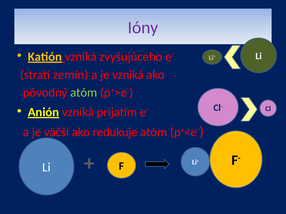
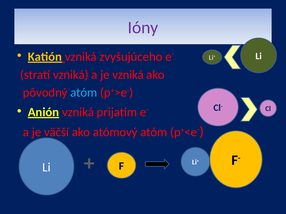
stratí zemín: zemín -> vzniká
atóm at (84, 93) colour: light green -> light blue
redukuje: redukuje -> atómový
